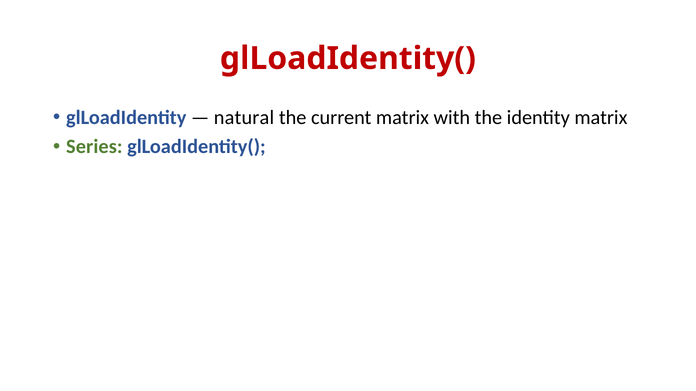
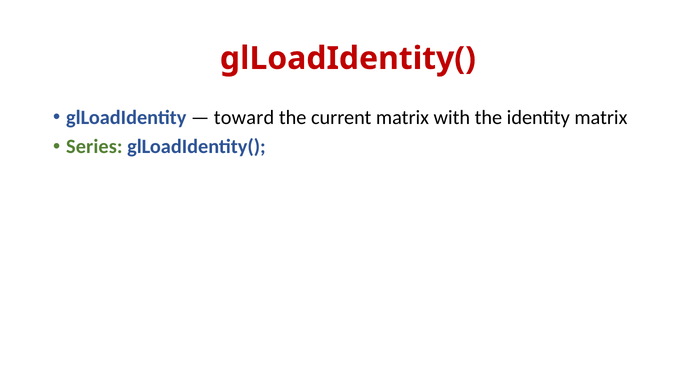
natural: natural -> toward
